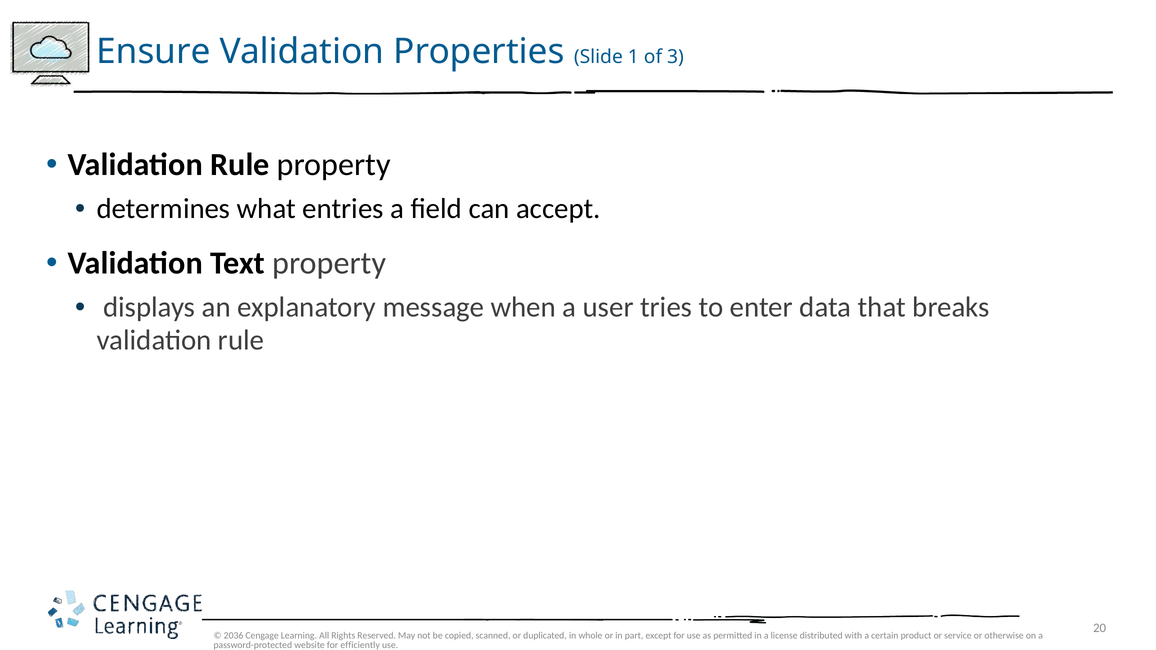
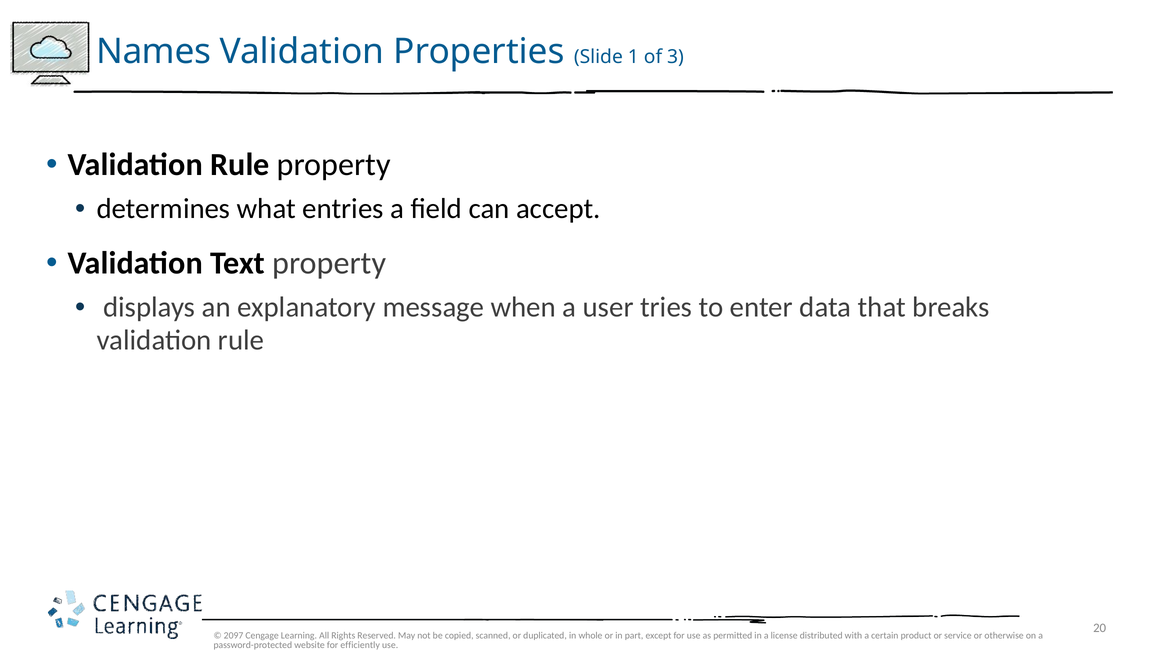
Ensure: Ensure -> Names
2036: 2036 -> 2097
